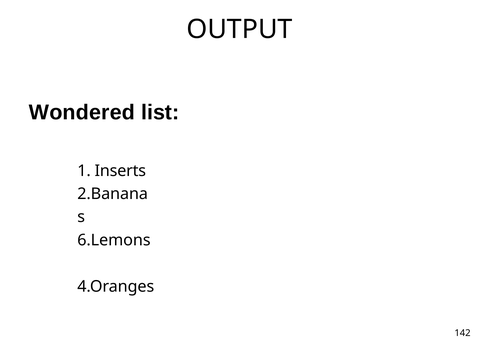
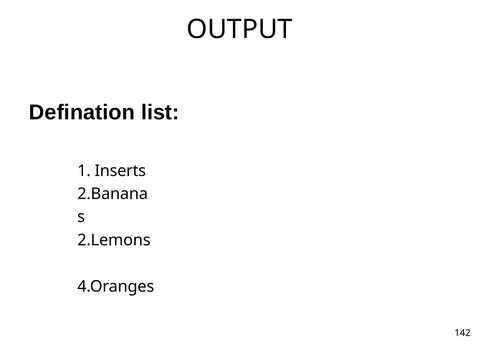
Wondered: Wondered -> Defination
6.Lemons: 6.Lemons -> 2.Lemons
